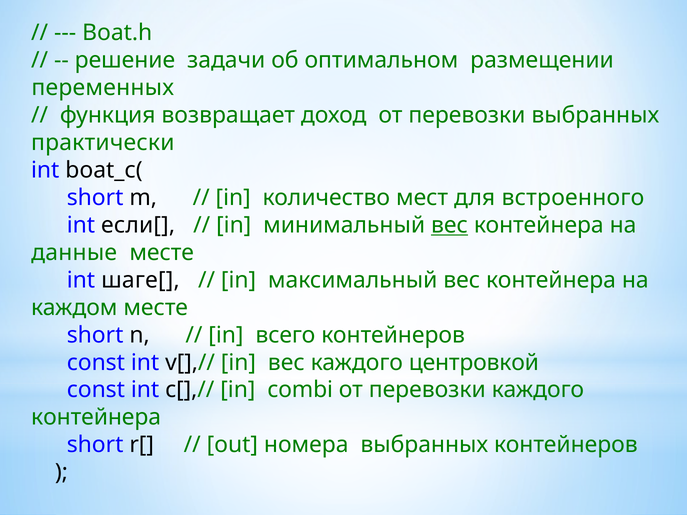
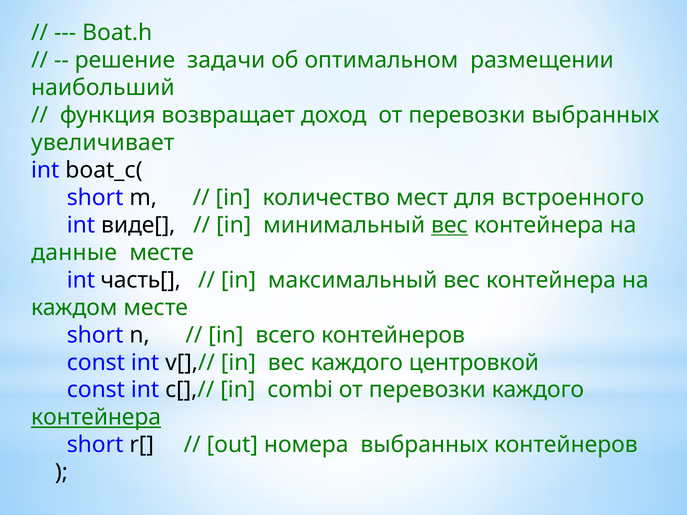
переменных: переменных -> наибольший
практически: практически -> увеличивает
если[: если[ -> виде[
шаге[: шаге[ -> часть[
контейнера at (96, 418) underline: none -> present
